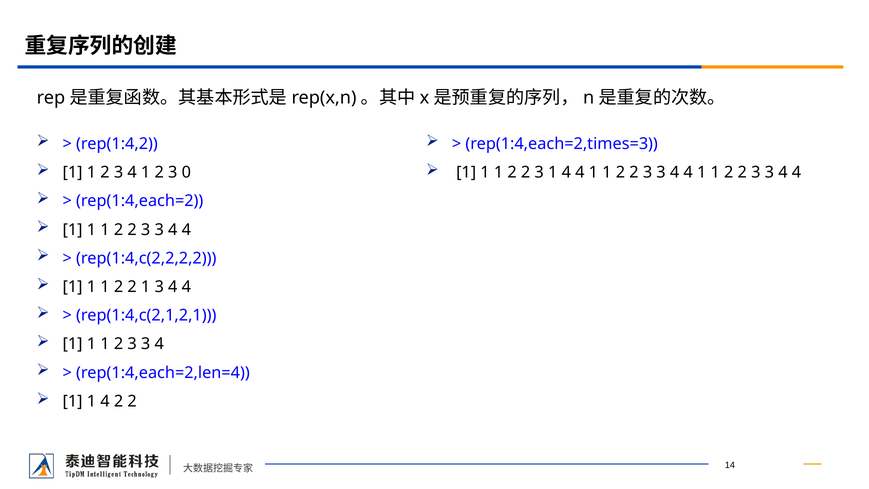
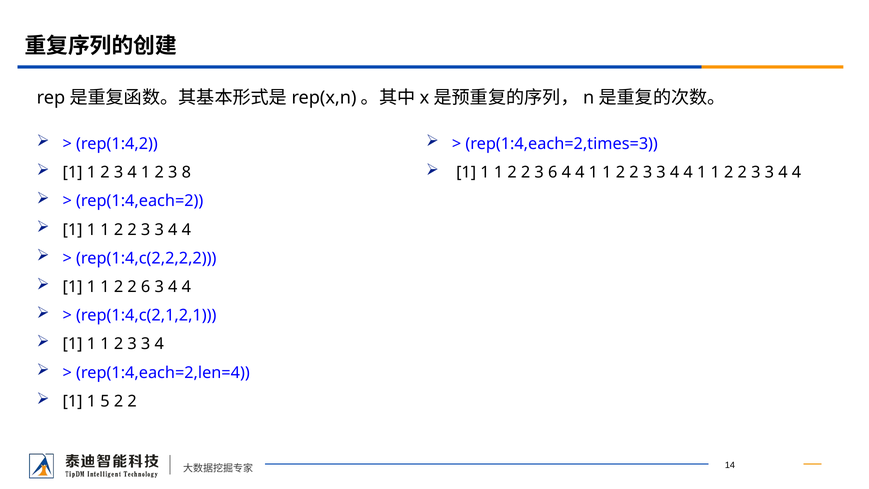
0: 0 -> 8
3 1: 1 -> 6
2 1: 1 -> 6
1 1 4: 4 -> 5
